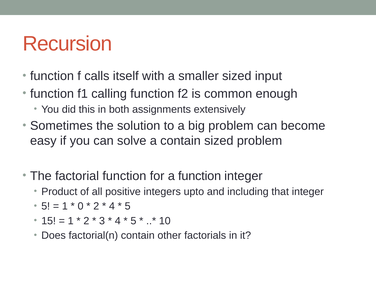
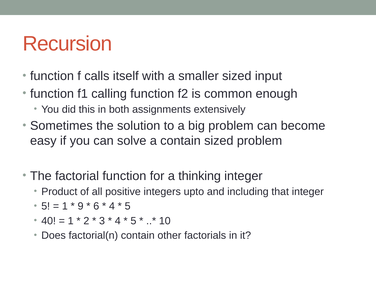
a function: function -> thinking
0: 0 -> 9
2 at (96, 206): 2 -> 6
15: 15 -> 40
